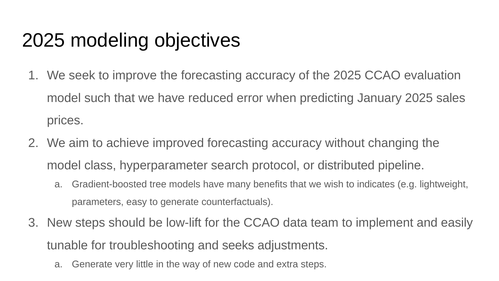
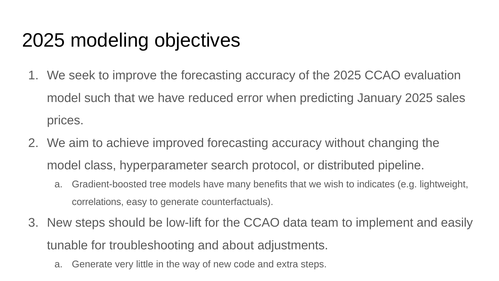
parameters: parameters -> correlations
seeks: seeks -> about
